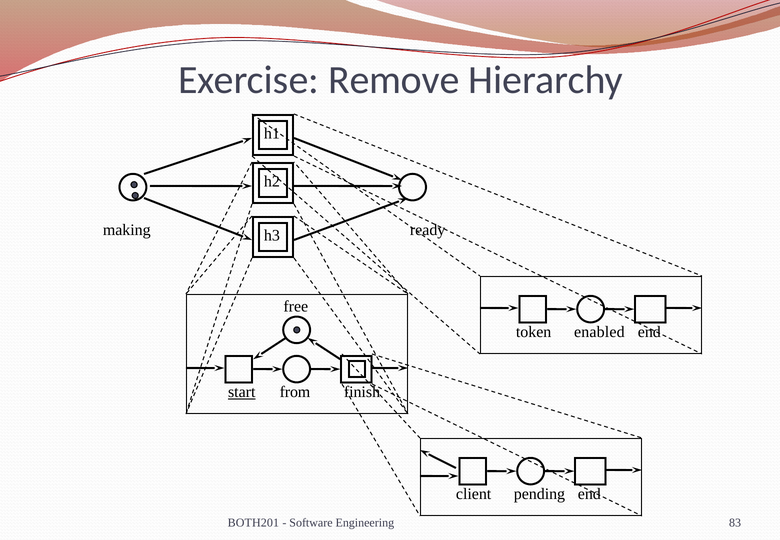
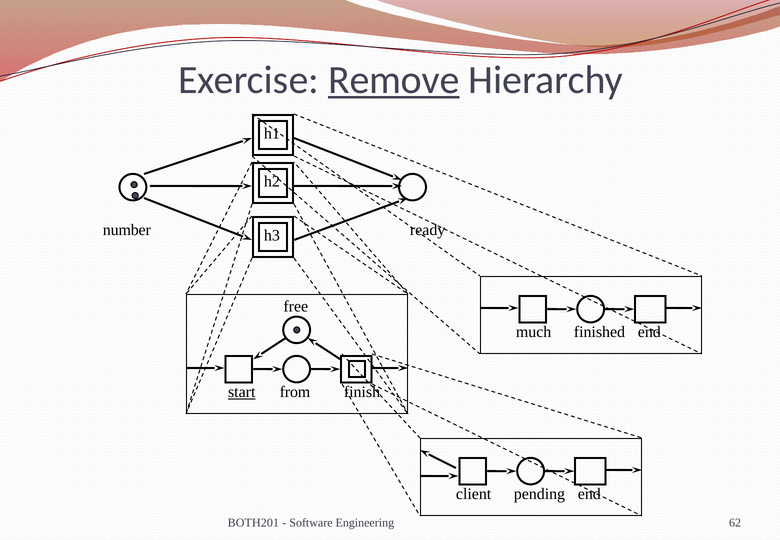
Remove underline: none -> present
making: making -> number
token: token -> much
enabled: enabled -> finished
83: 83 -> 62
